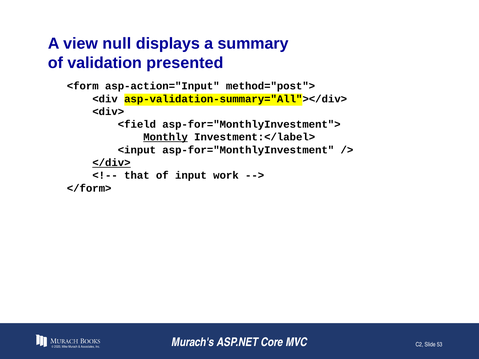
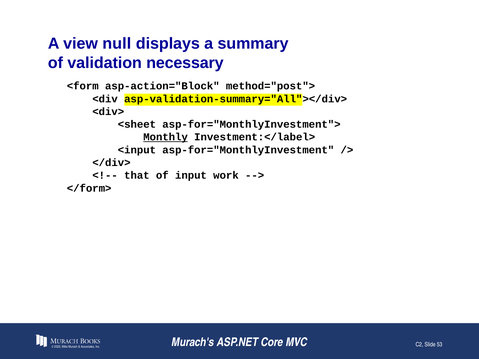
presented: presented -> necessary
asp-action="Input: asp-action="Input -> asp-action="Block
<field: <field -> <sheet
</div> underline: present -> none
